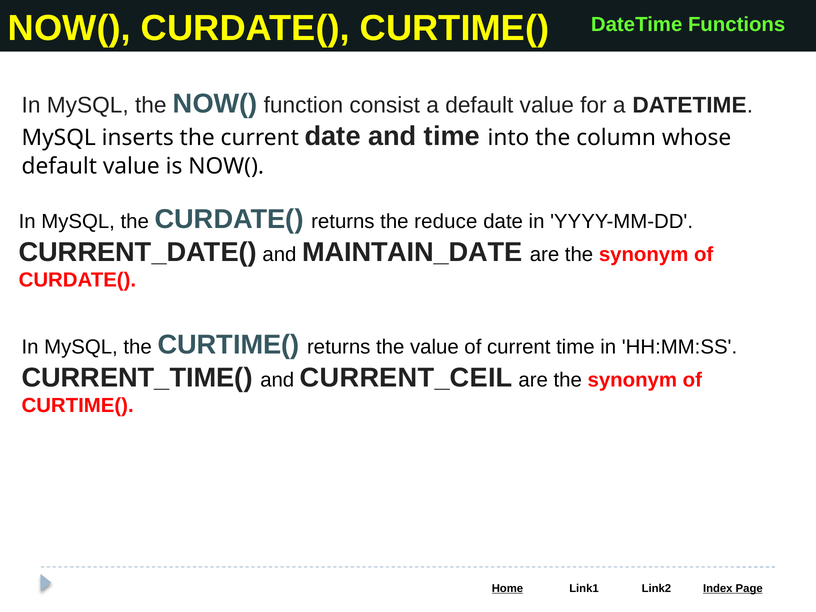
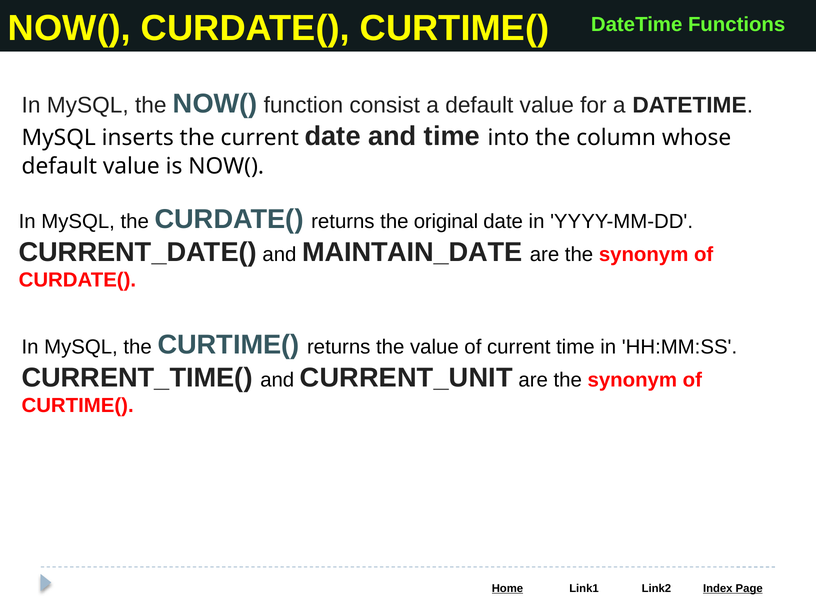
reduce: reduce -> original
CURRENT_CEIL: CURRENT_CEIL -> CURRENT_UNIT
